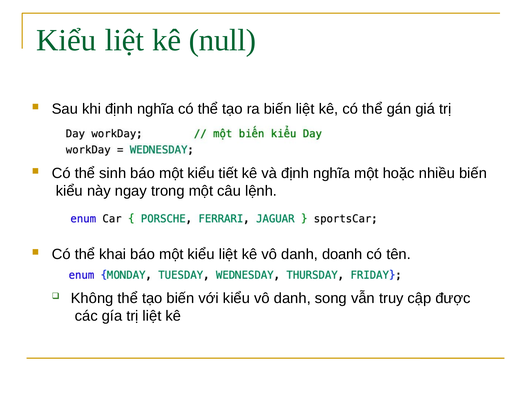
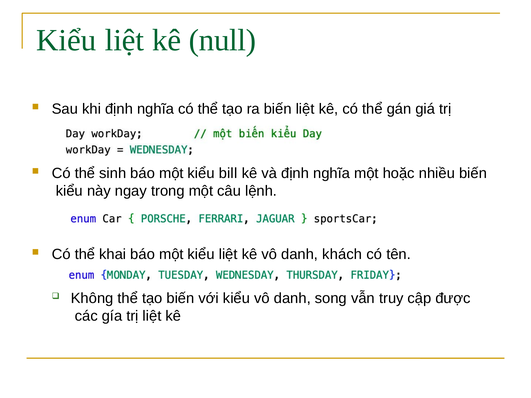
tiết: tiết -> bill
doanh: doanh -> khách
